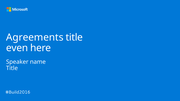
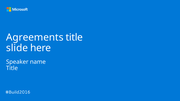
even: even -> slide
